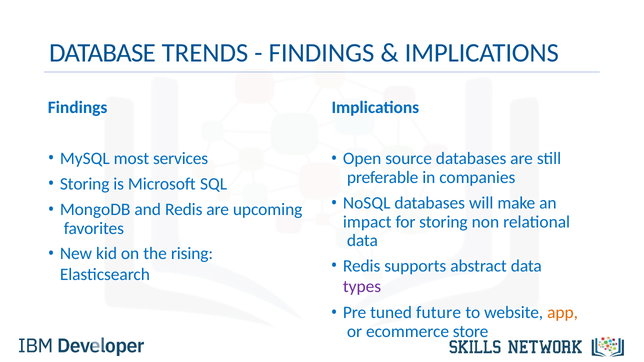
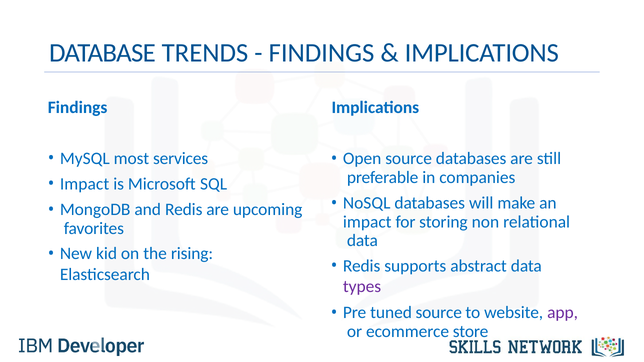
Storing at (85, 184): Storing -> Impact
tuned future: future -> source
app colour: orange -> purple
